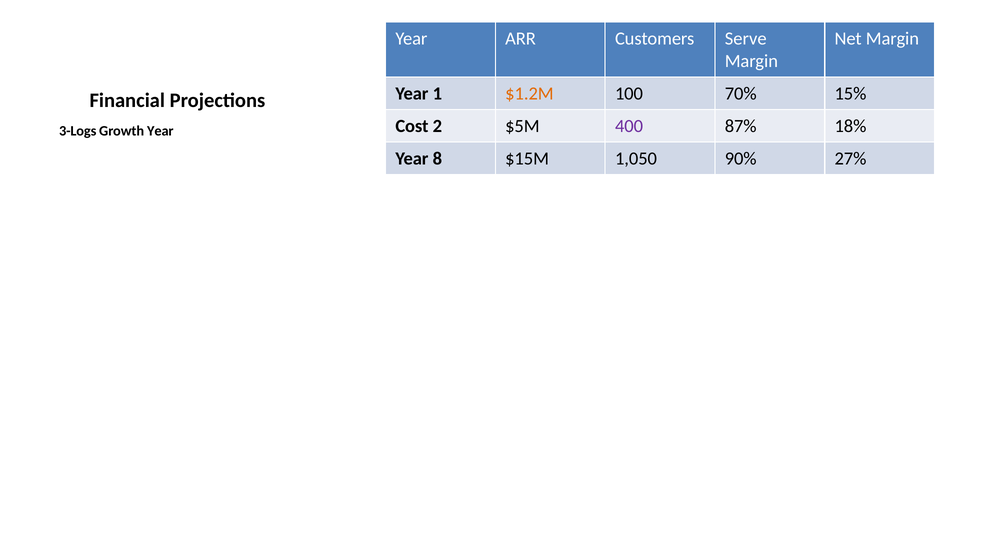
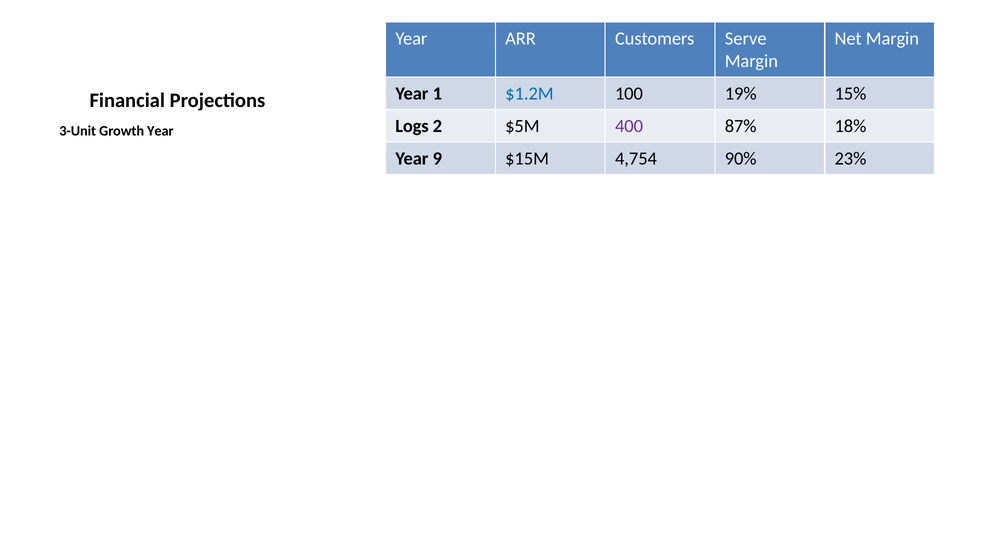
$1.2M colour: orange -> blue
70%: 70% -> 19%
Cost: Cost -> Logs
3-Logs: 3-Logs -> 3-Unit
8: 8 -> 9
1,050: 1,050 -> 4,754
27%: 27% -> 23%
